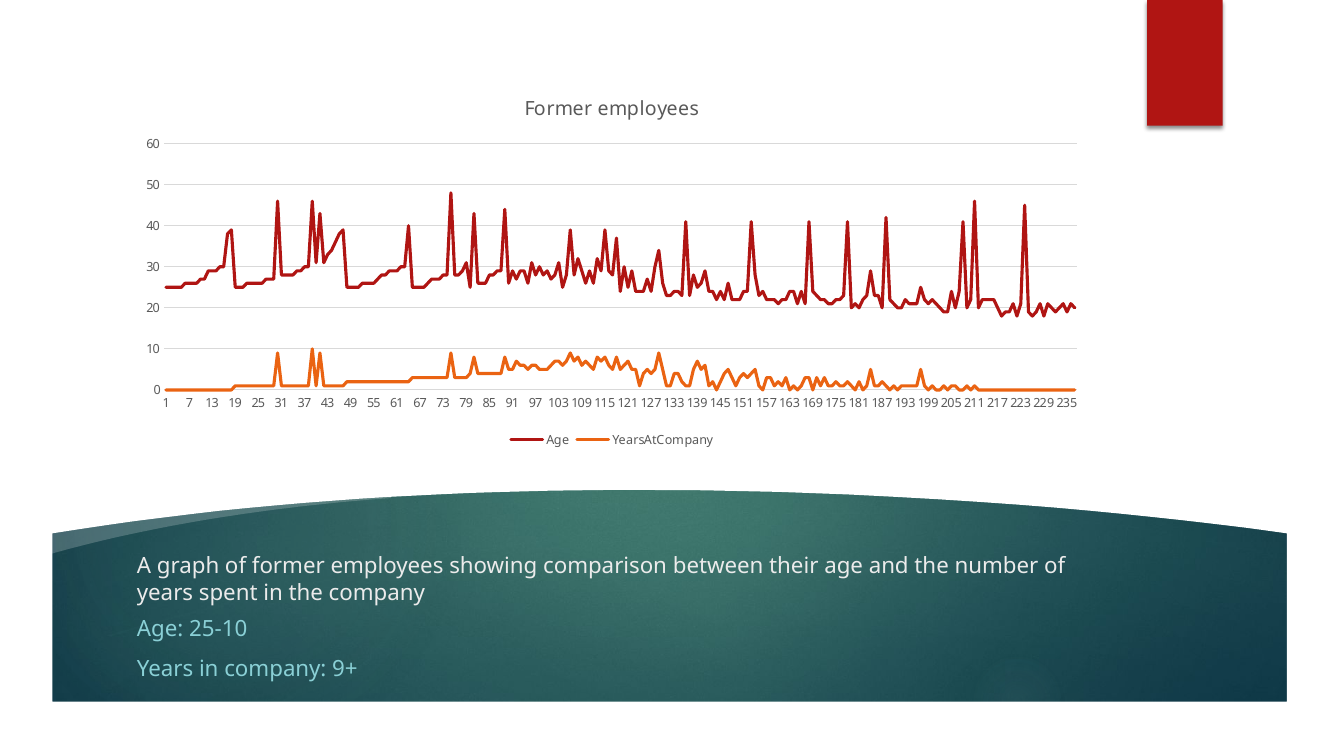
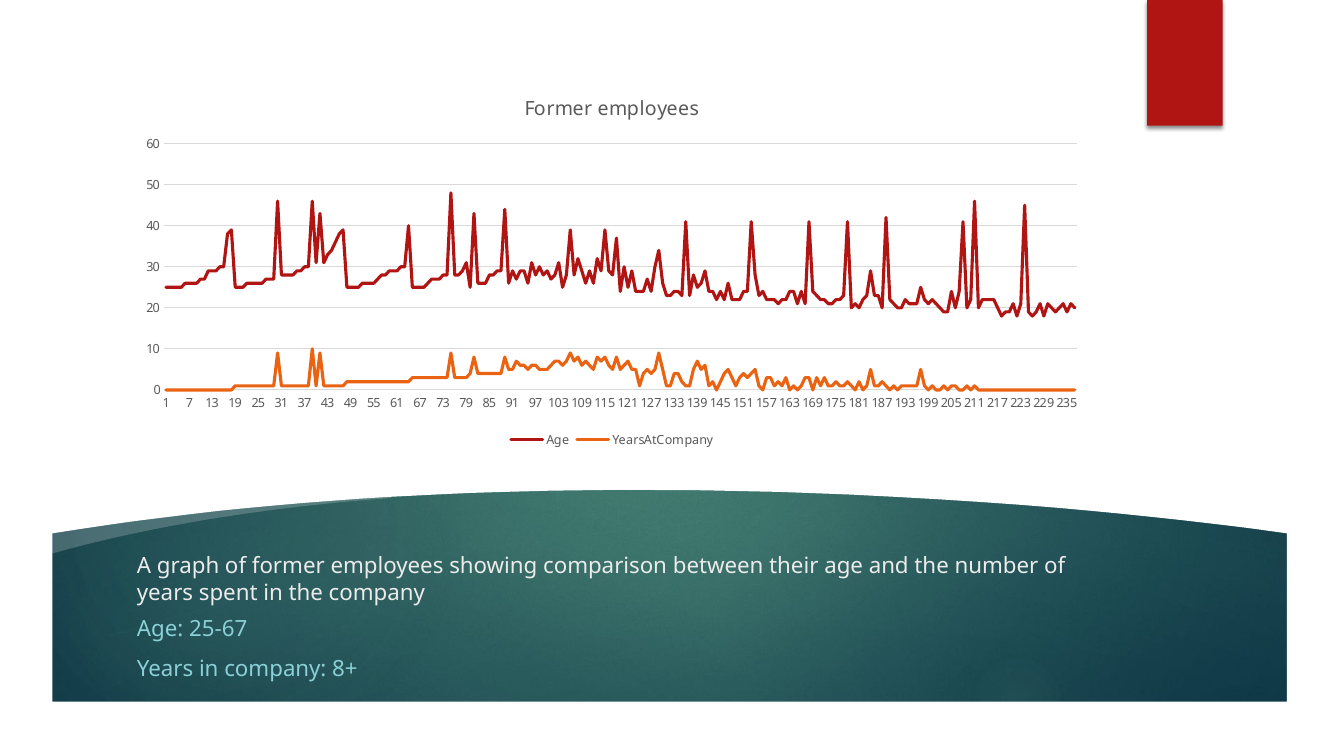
25-10: 25-10 -> 25-67
9+: 9+ -> 8+
